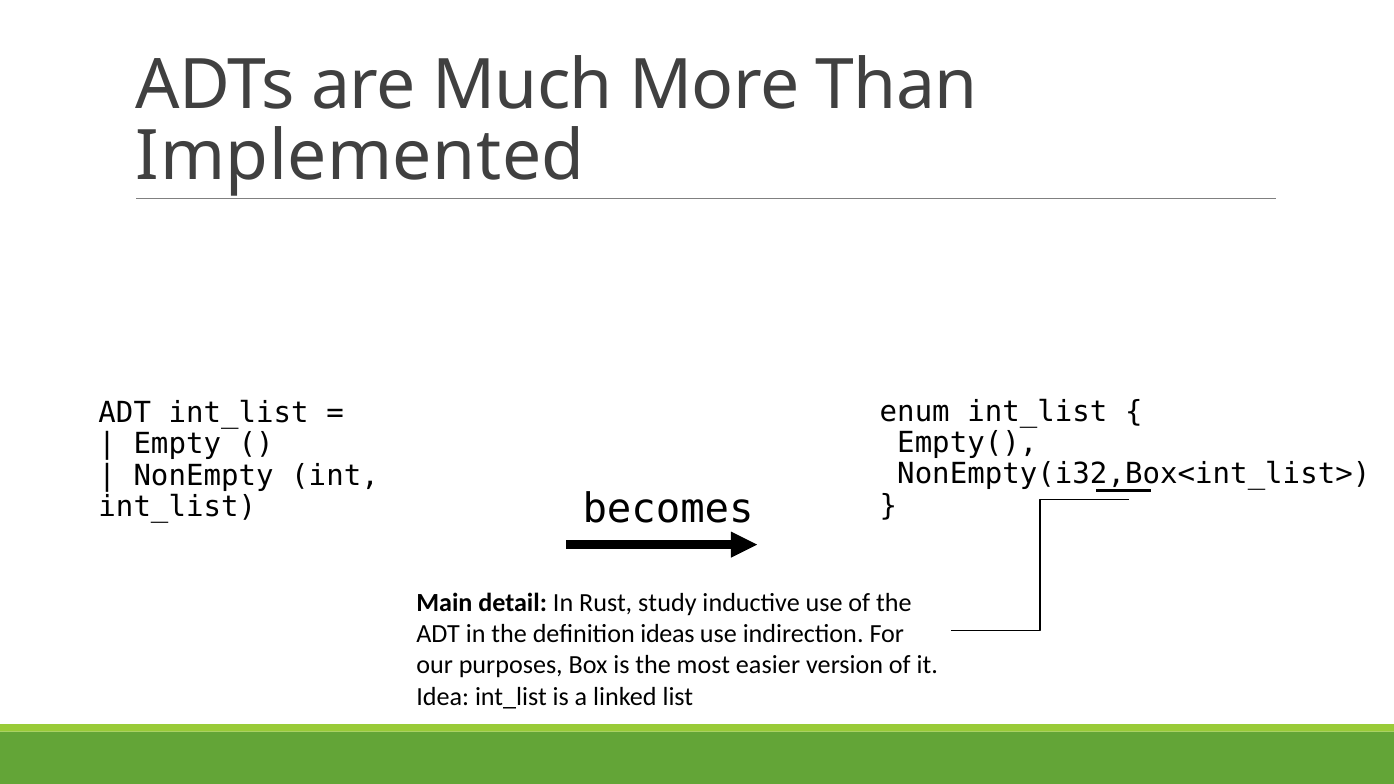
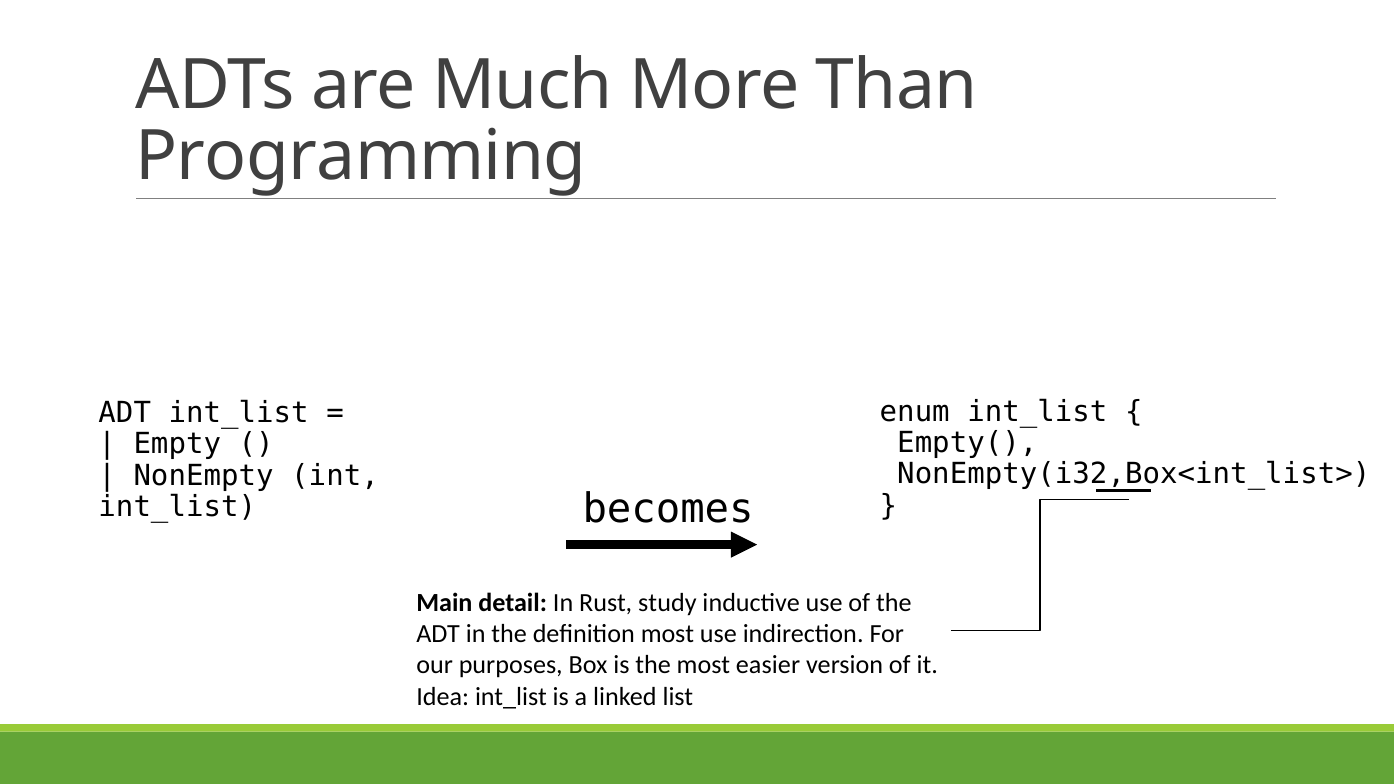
Implemented: Implemented -> Programming
definition ideas: ideas -> most
